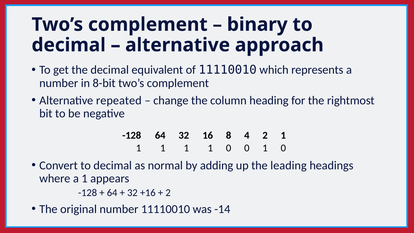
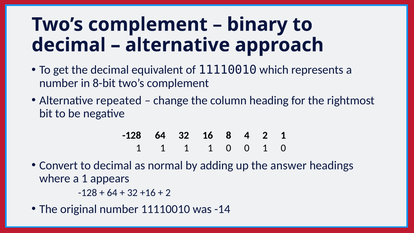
leading: leading -> answer
